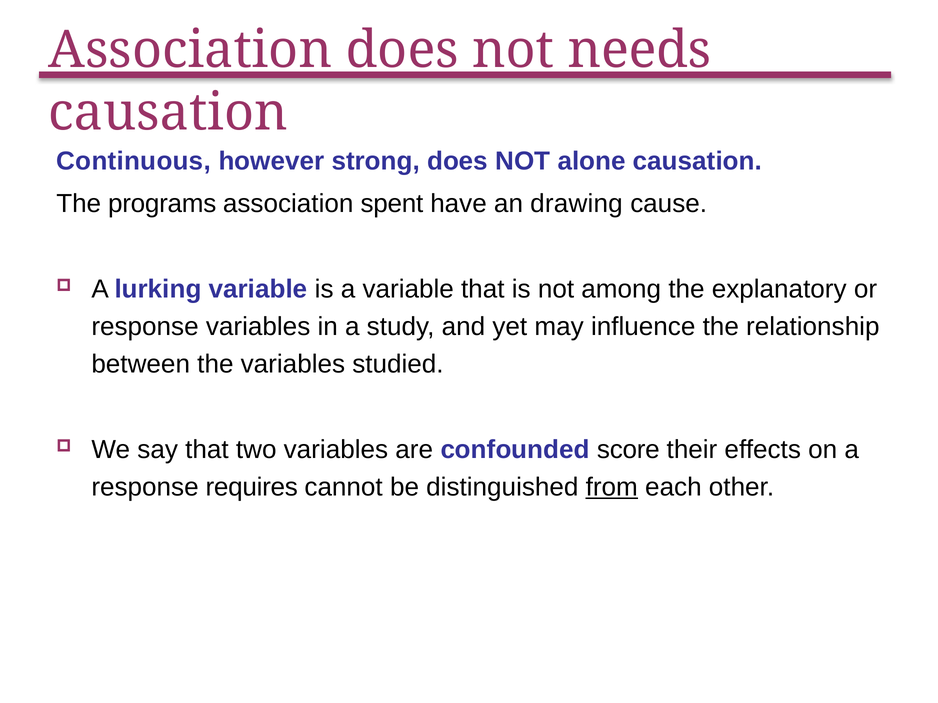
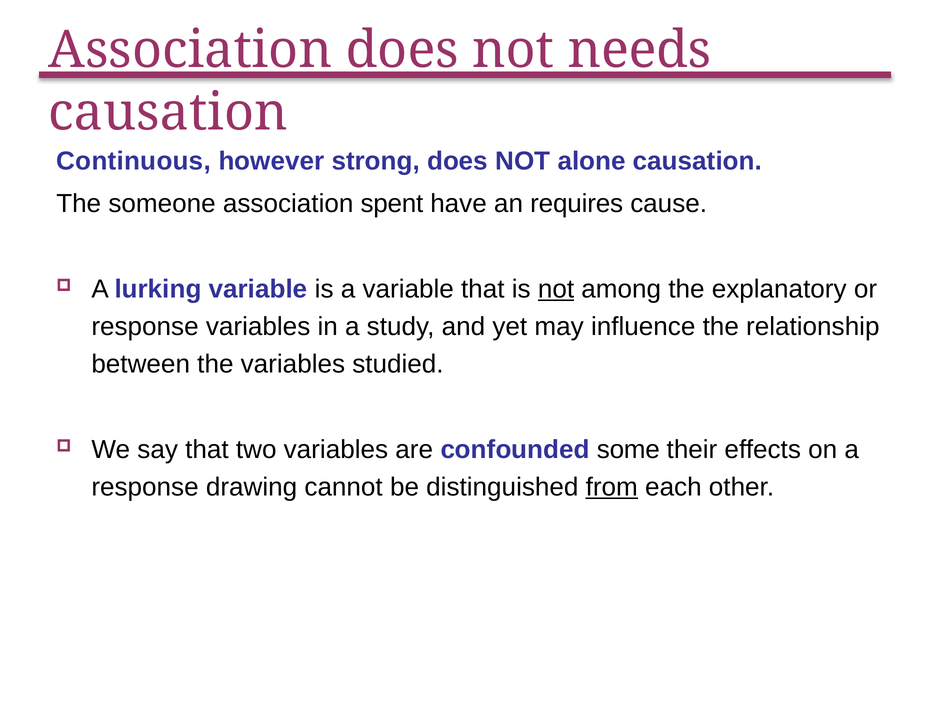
programs: programs -> someone
drawing: drawing -> requires
not at (556, 289) underline: none -> present
score: score -> some
requires: requires -> drawing
